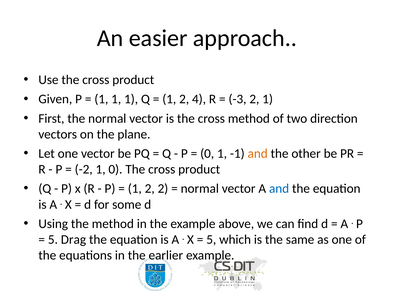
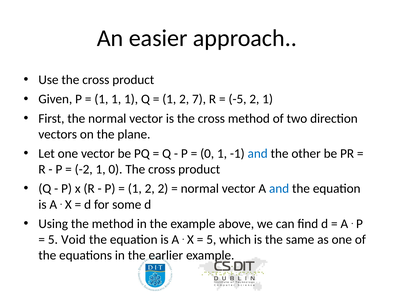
4: 4 -> 7
-3: -3 -> -5
and at (258, 153) colour: orange -> blue
Drag: Drag -> Void
